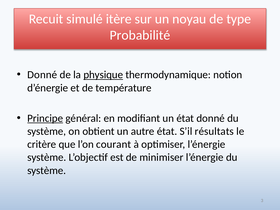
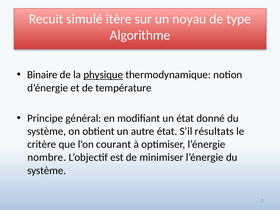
Probabilité: Probabilité -> Algorithme
Donné at (42, 75): Donné -> Binaire
Principe underline: present -> none
système at (47, 157): système -> nombre
